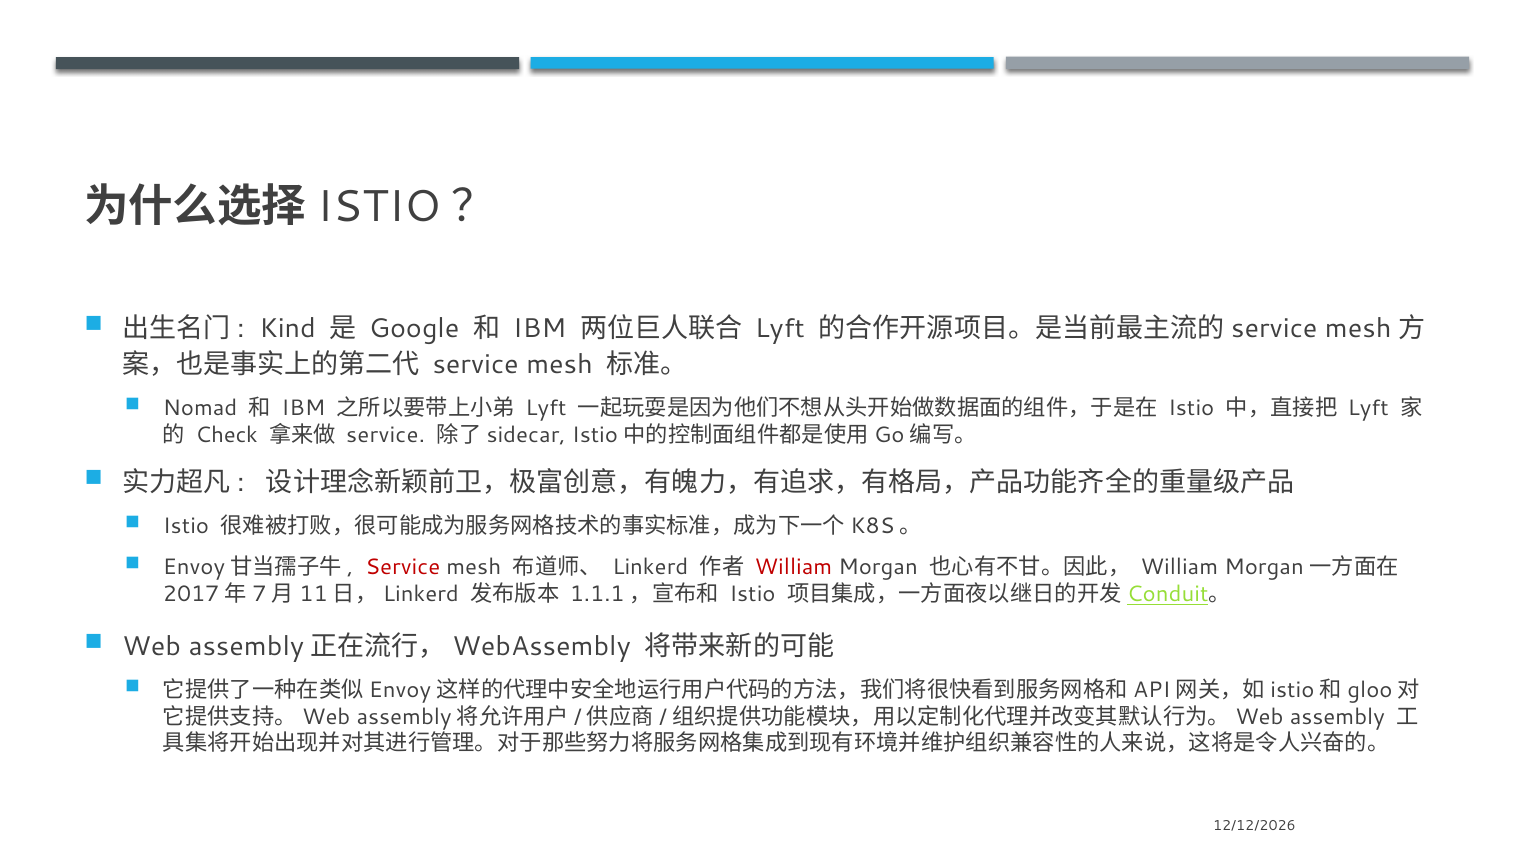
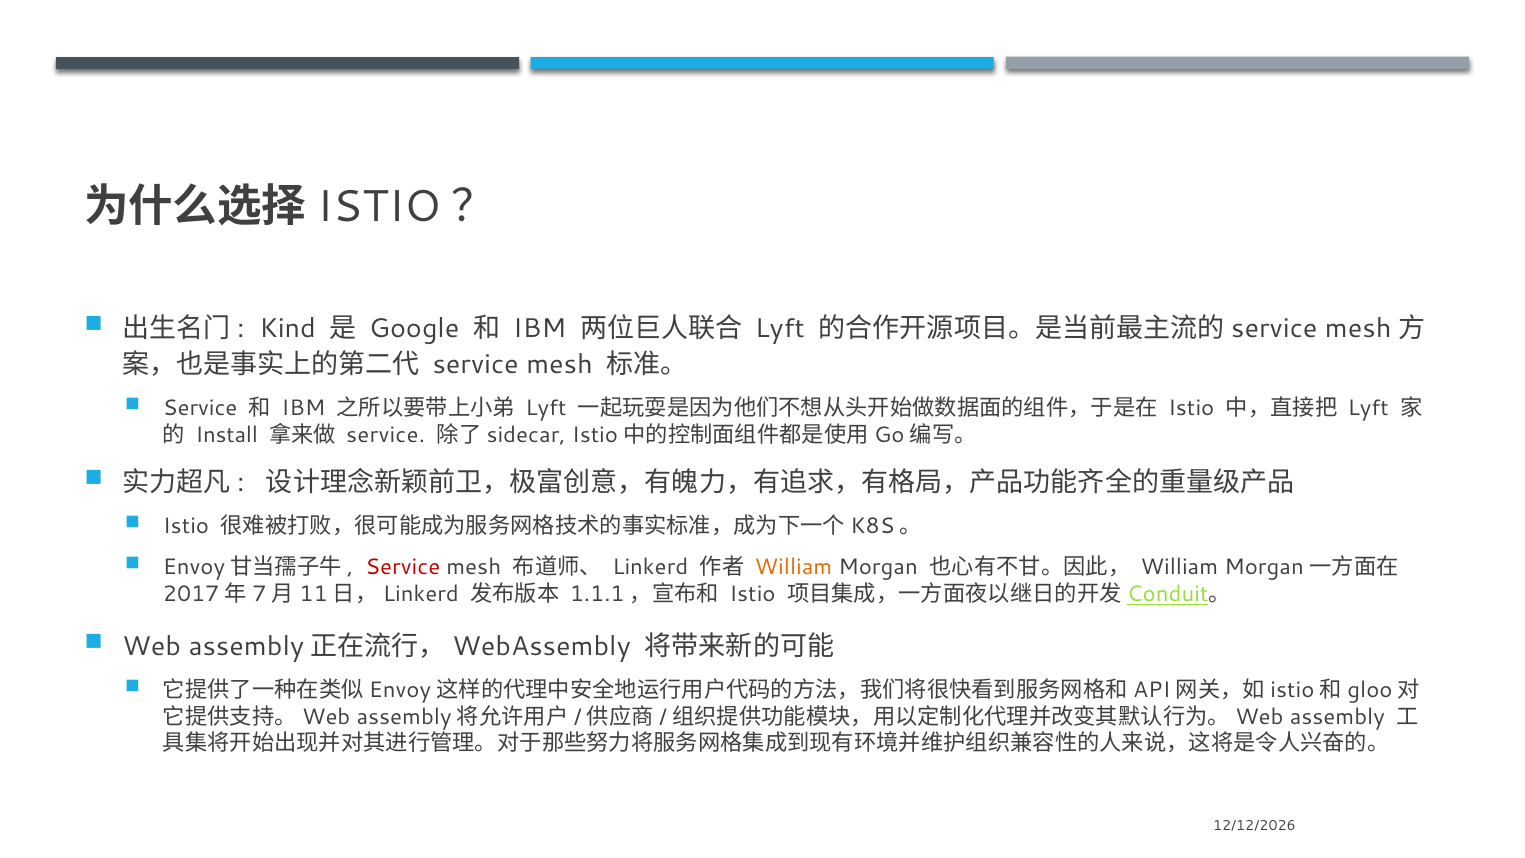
Nomad at (200, 408): Nomad -> Service
Check: Check -> Install
William at (793, 567) colour: red -> orange
